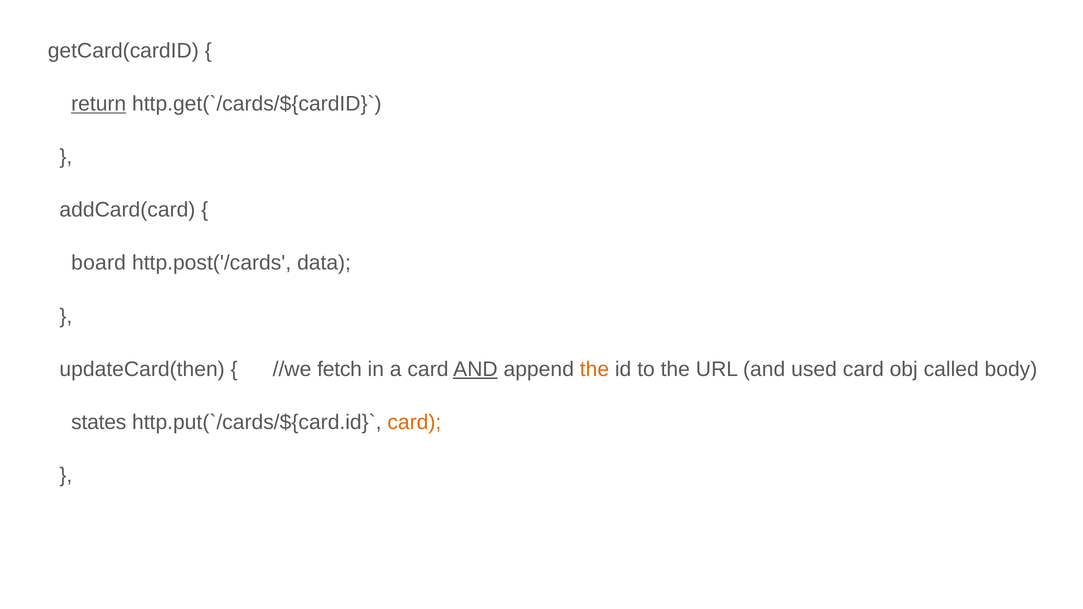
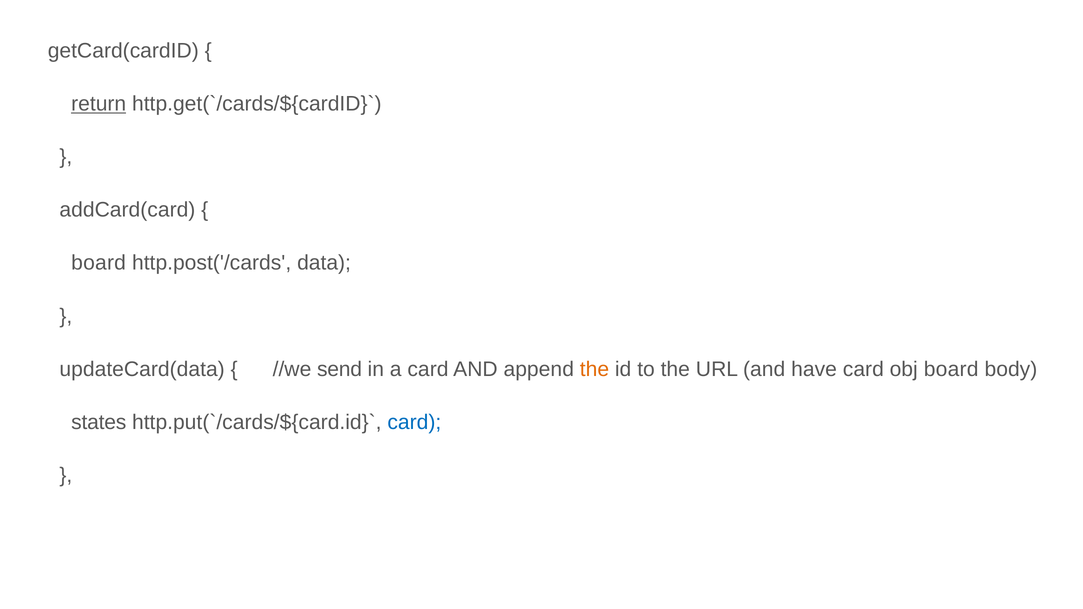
updateCard(then: updateCard(then -> updateCard(data
fetch: fetch -> send
AND at (475, 369) underline: present -> none
used: used -> have
obj called: called -> board
card at (414, 422) colour: orange -> blue
